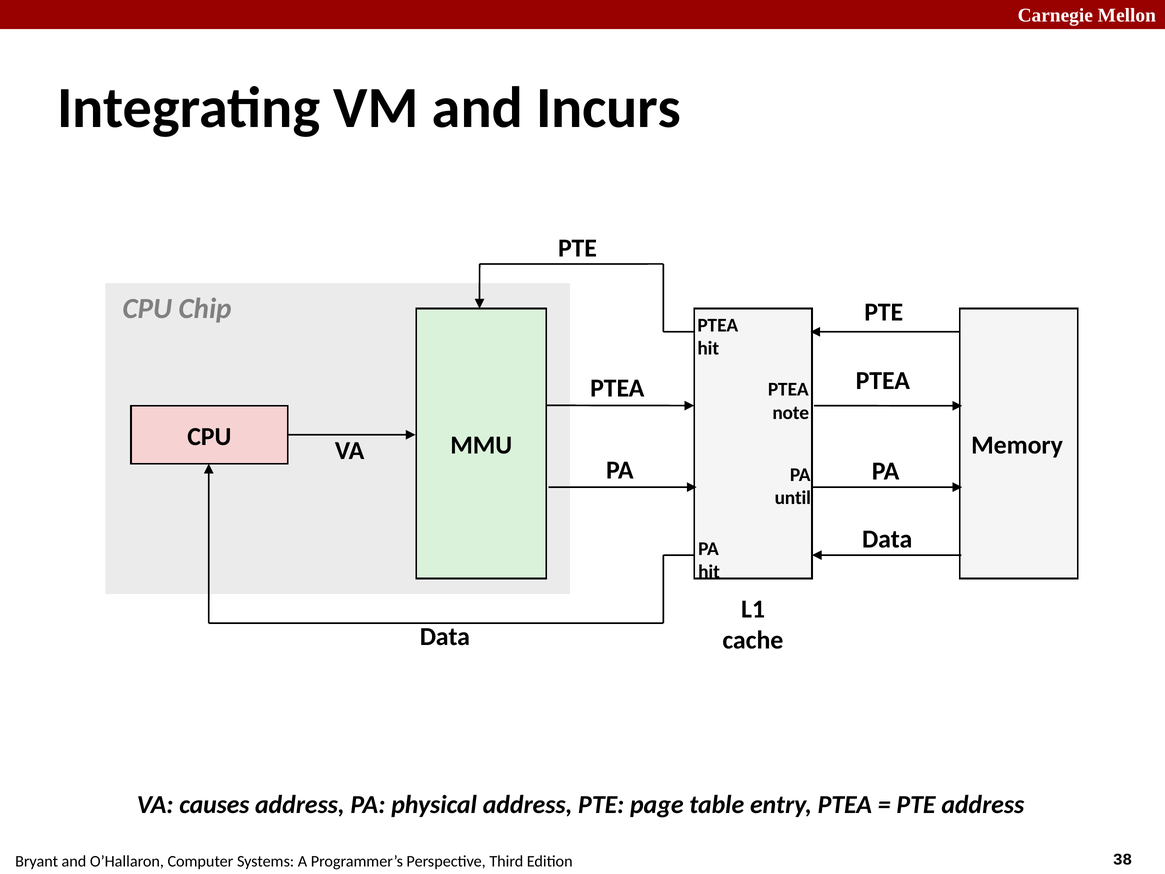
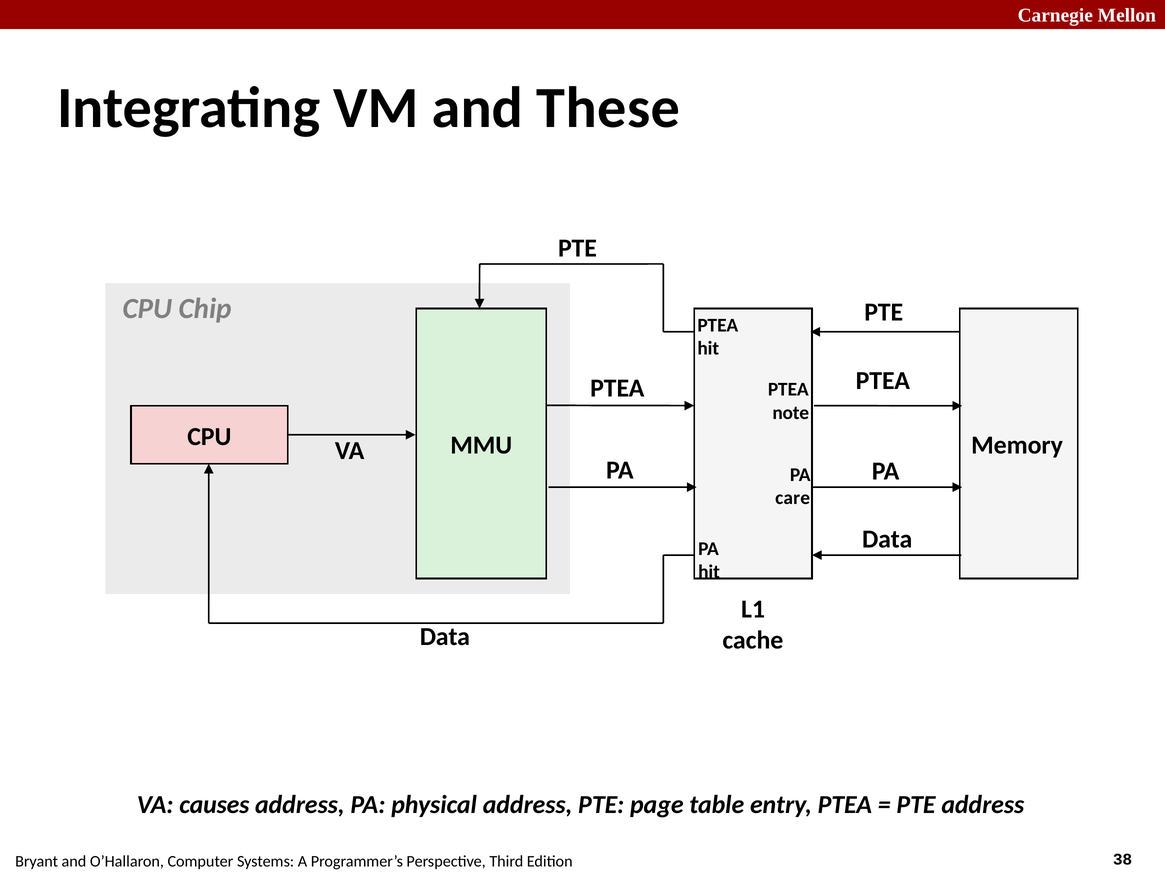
Incurs: Incurs -> These
until: until -> care
